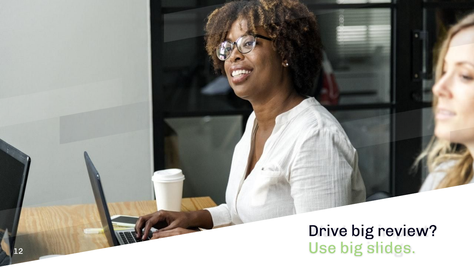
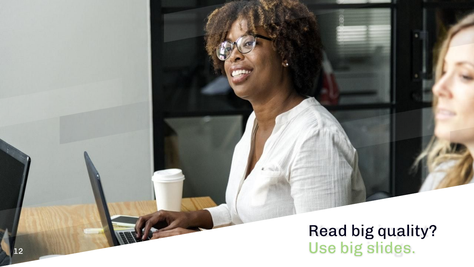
Drive: Drive -> Read
review: review -> quality
